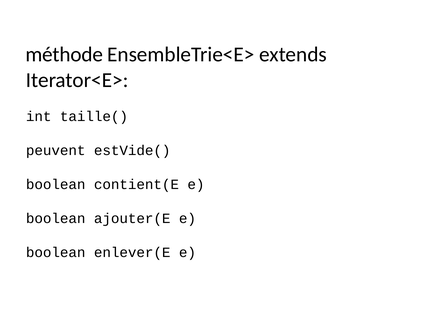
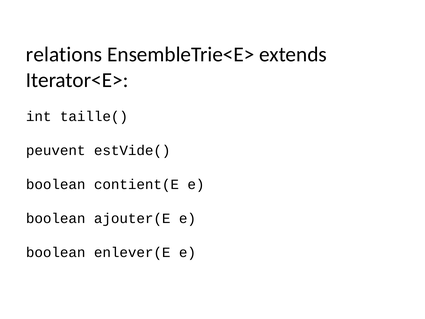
méthode: méthode -> relations
